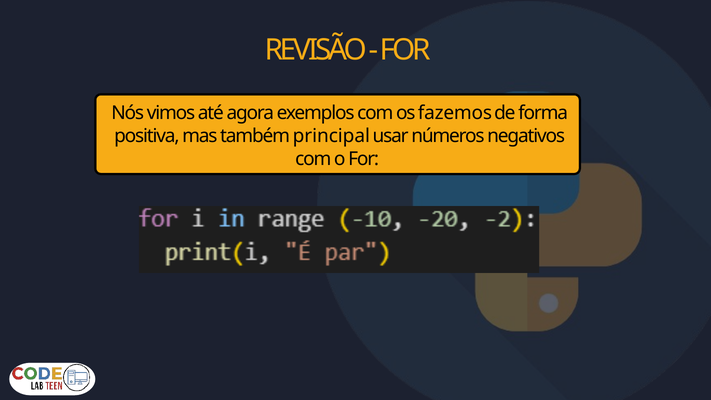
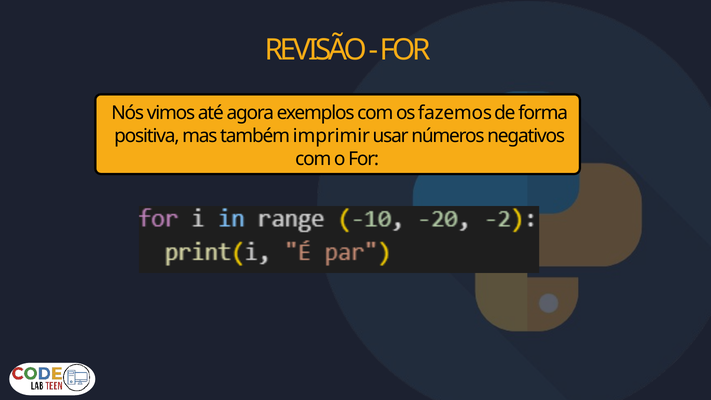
principal: principal -> imprimir
